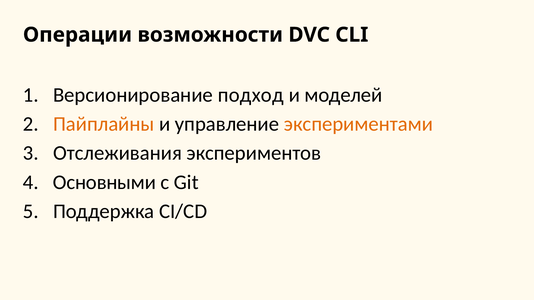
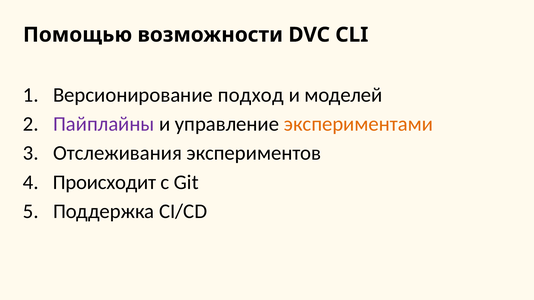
Операции: Операции -> Помощью
Пайплайны colour: orange -> purple
Основными: Основными -> Происходит
